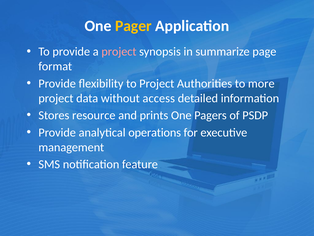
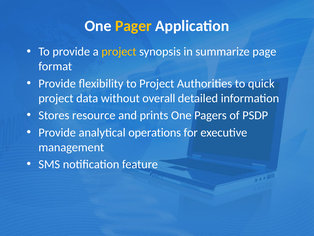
project at (119, 52) colour: pink -> yellow
more: more -> quick
access: access -> overall
